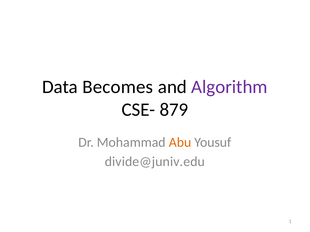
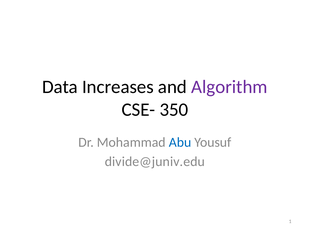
Becomes: Becomes -> Increases
879: 879 -> 350
Abu colour: orange -> blue
